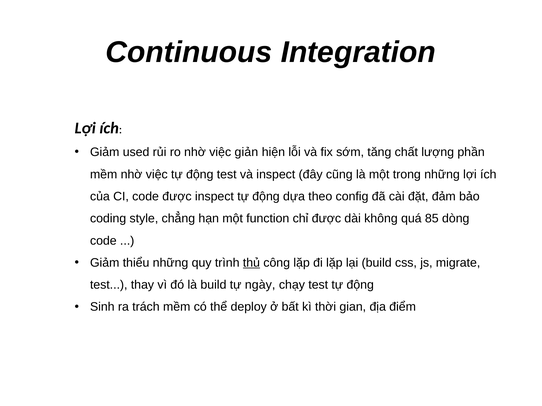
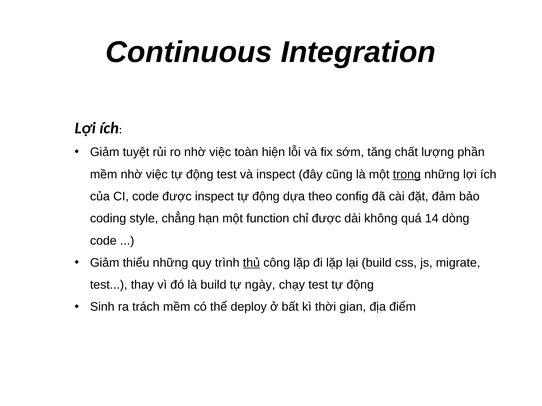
used: used -> tuyệt
giản: giản -> toàn
trong underline: none -> present
85: 85 -> 14
